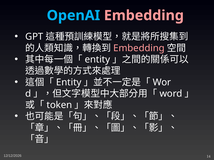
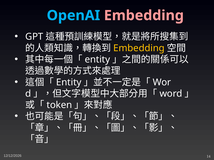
Embedding at (139, 48) colour: pink -> yellow
